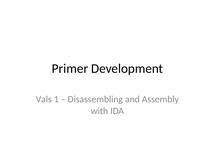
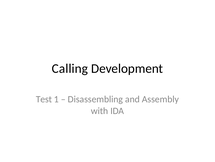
Primer: Primer -> Calling
Vals: Vals -> Test
